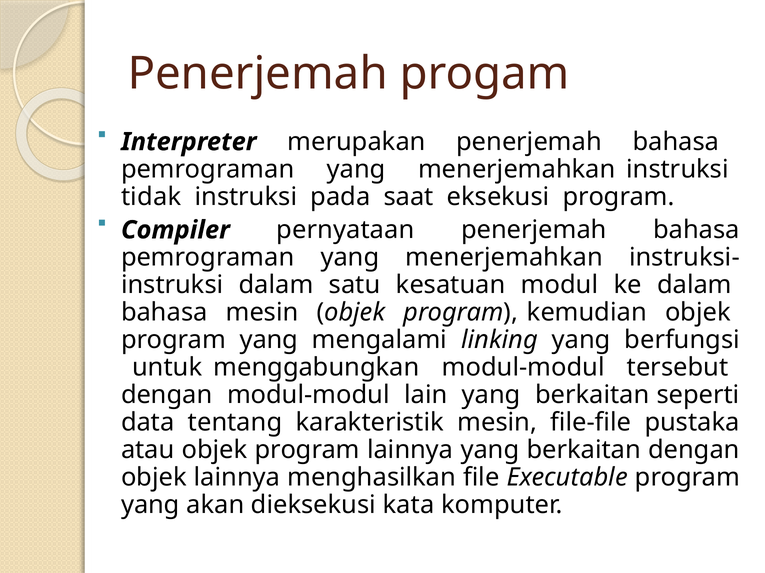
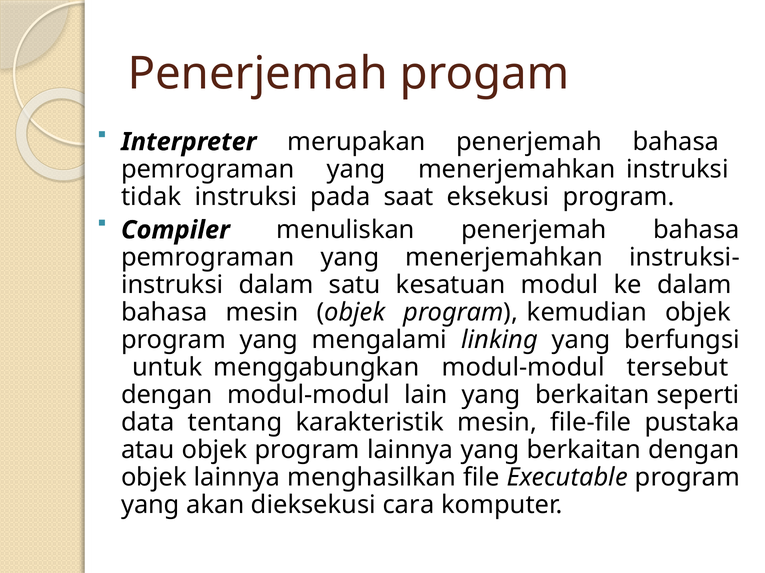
pernyataan: pernyataan -> menuliskan
kata: kata -> cara
